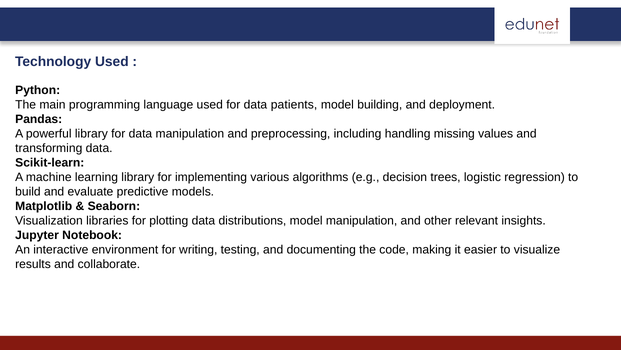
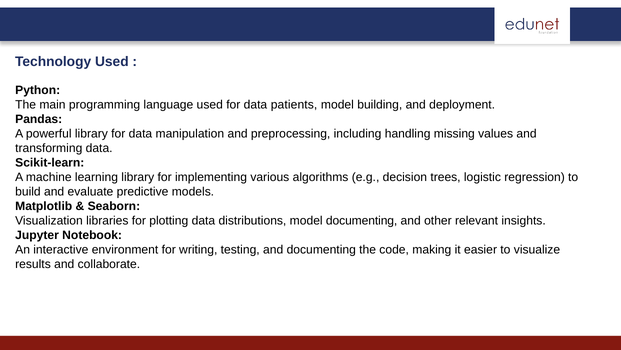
model manipulation: manipulation -> documenting
